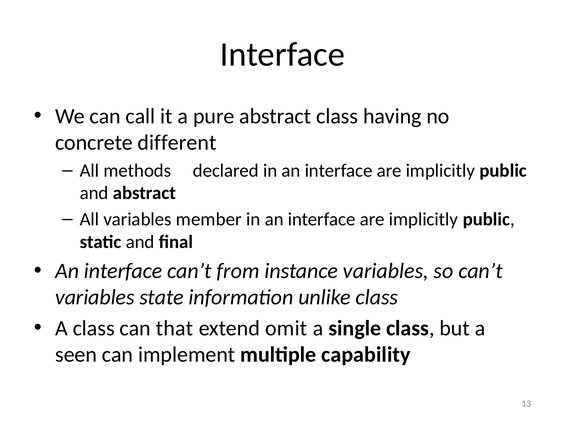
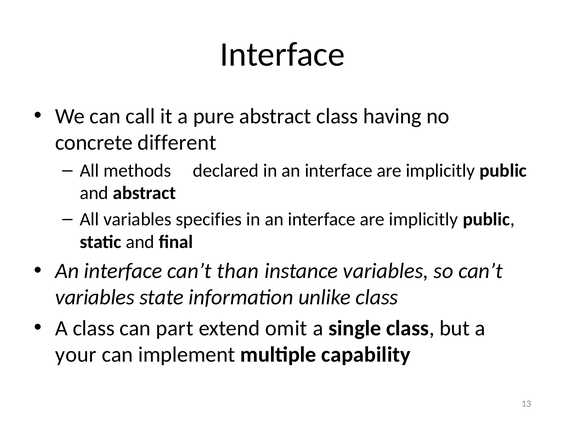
member: member -> specifies
from: from -> than
that: that -> part
seen: seen -> your
